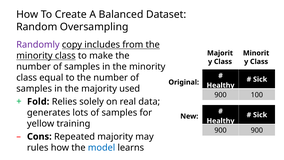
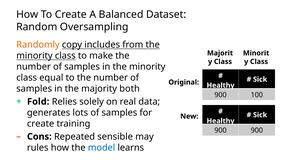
Randomly colour: purple -> orange
used: used -> both
yellow at (41, 123): yellow -> create
Repeated majority: majority -> sensible
